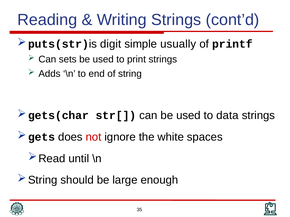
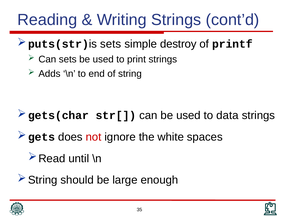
digit at (111, 44): digit -> sets
usually: usually -> destroy
